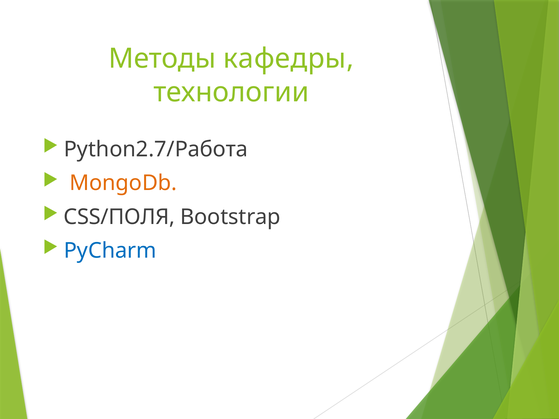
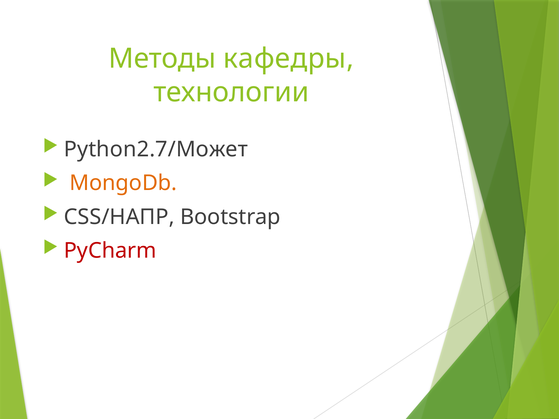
Python2.7/Работа: Python2.7/Работа -> Python2.7/Может
CSS/ПОЛЯ: CSS/ПОЛЯ -> CSS/НАПР
PyCharm colour: blue -> red
